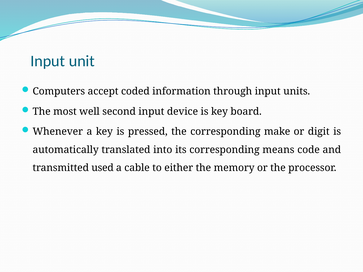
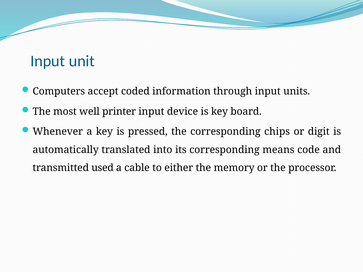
second: second -> printer
make: make -> chips
